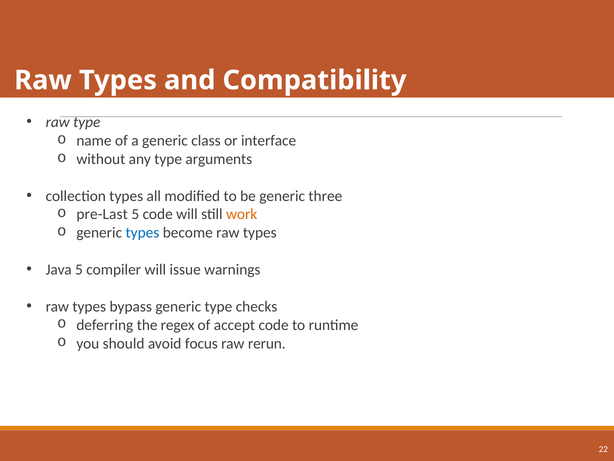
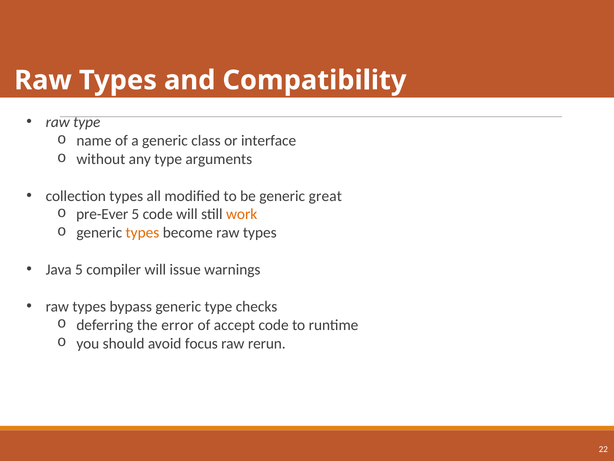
three: three -> great
pre-Last: pre-Last -> pre-Ever
types at (142, 233) colour: blue -> orange
regex: regex -> error
